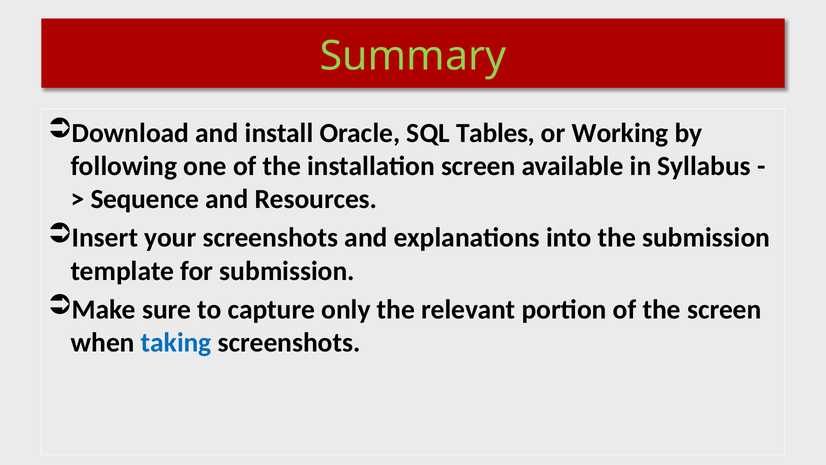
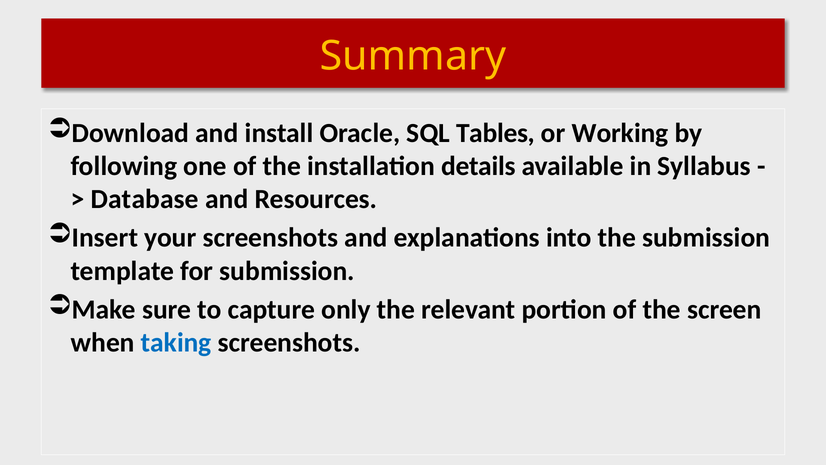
Summary colour: light green -> yellow
installation screen: screen -> details
Sequence: Sequence -> Database
